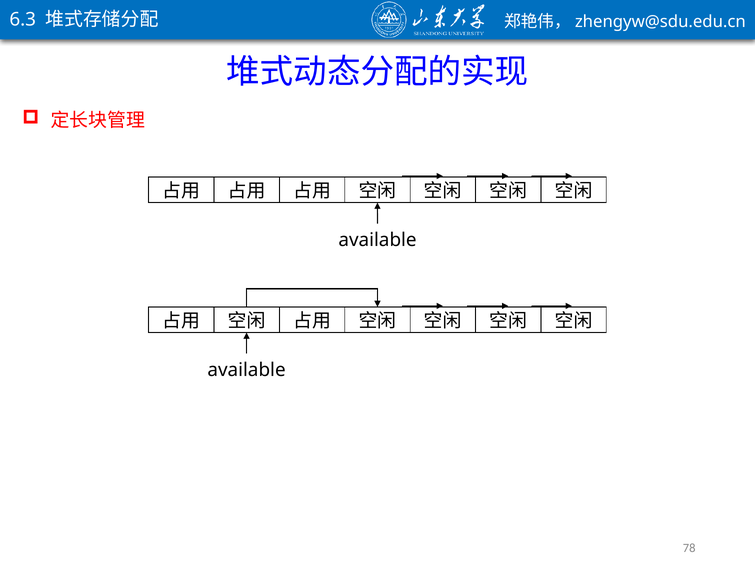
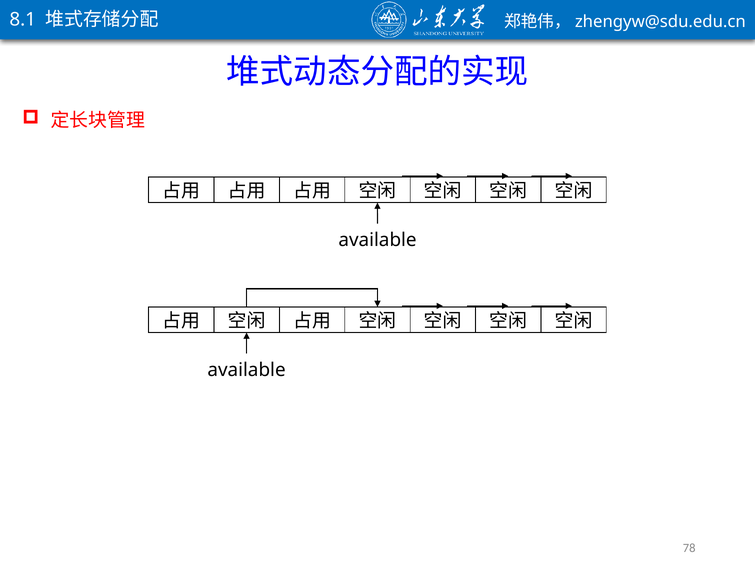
6.3: 6.3 -> 8.1
